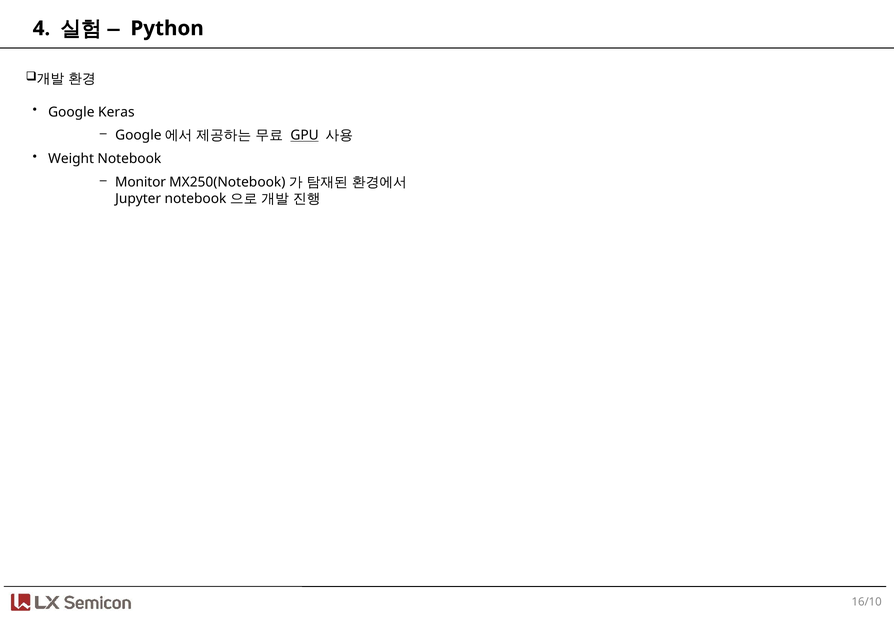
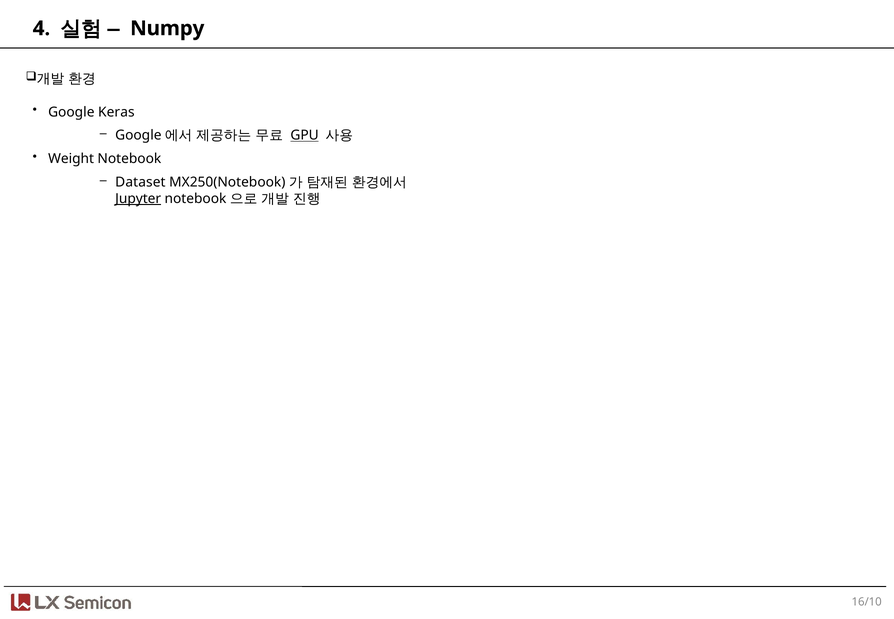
Python: Python -> Numpy
Monitor: Monitor -> Dataset
Jupyter underline: none -> present
